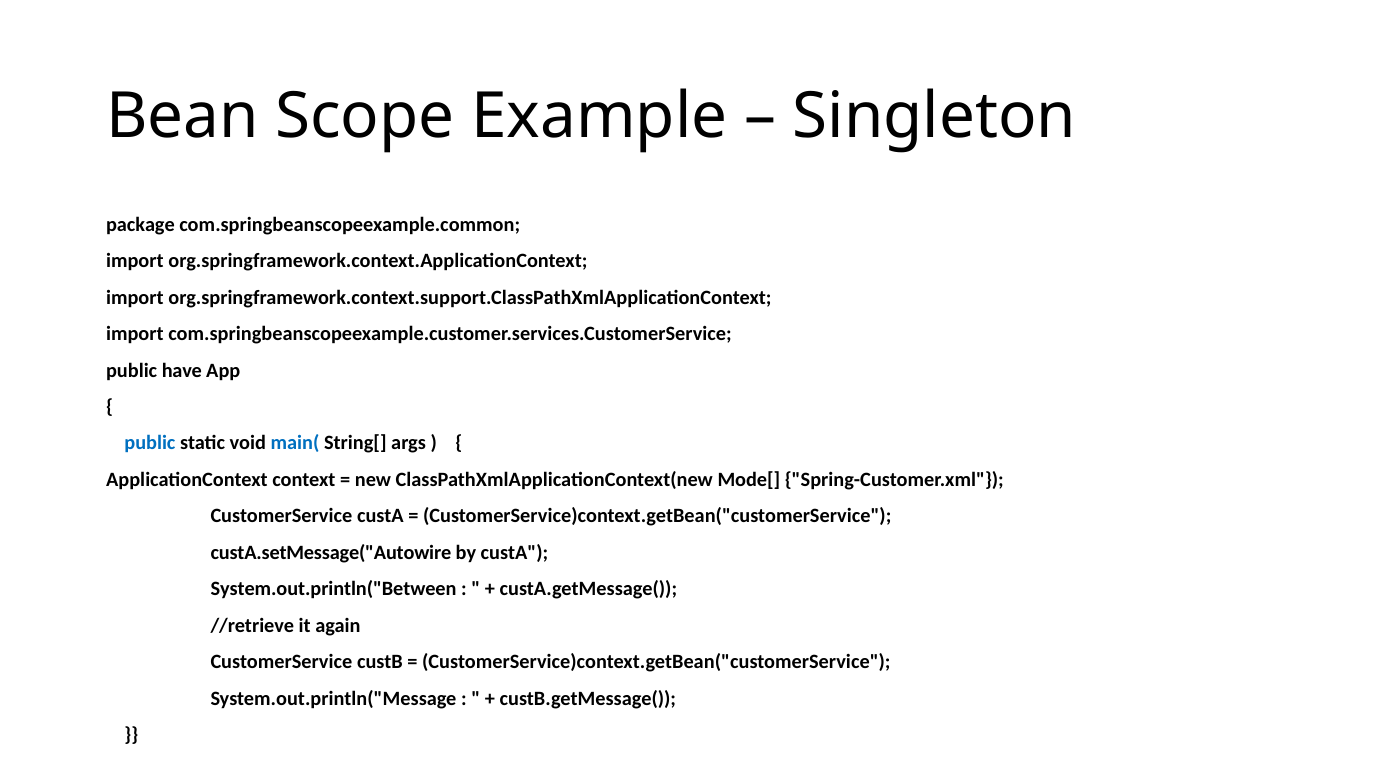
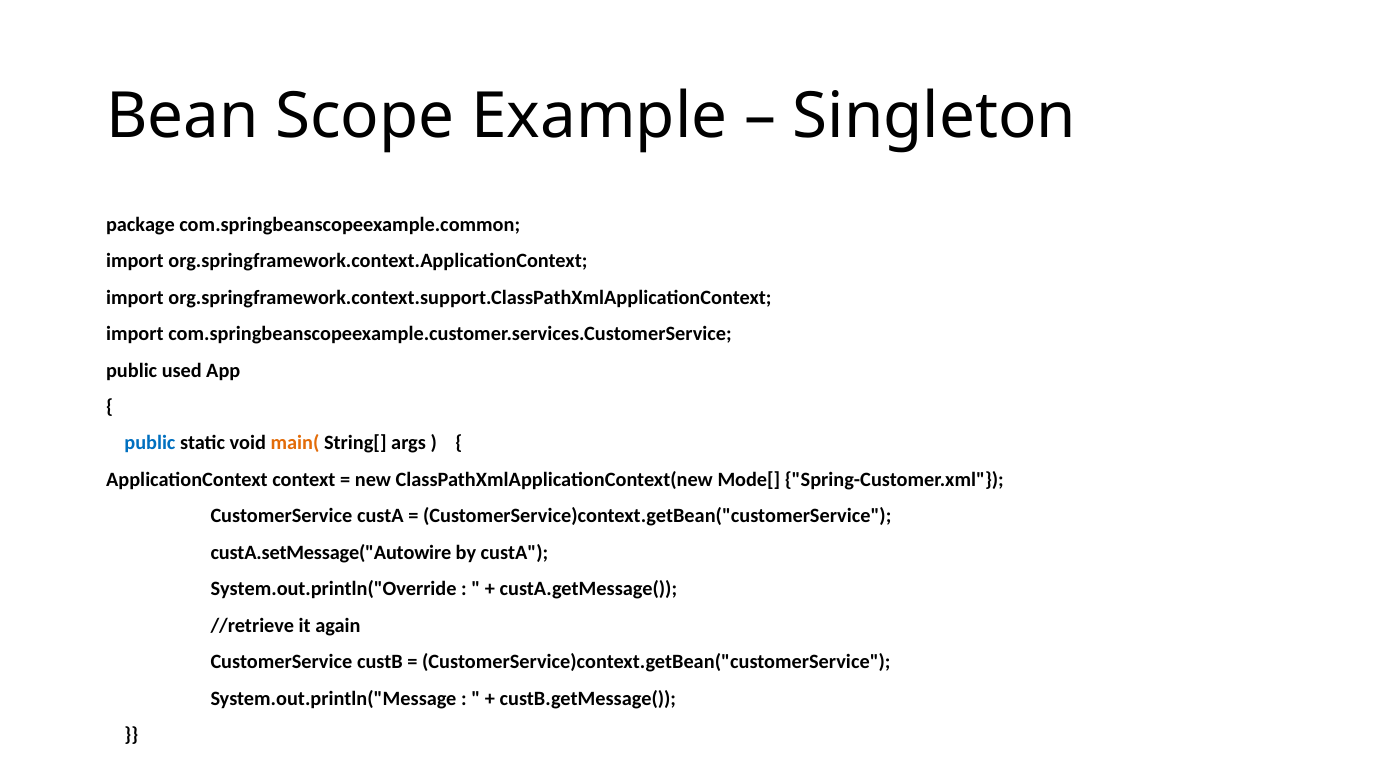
have: have -> used
main( colour: blue -> orange
System.out.println("Between: System.out.println("Between -> System.out.println("Override
